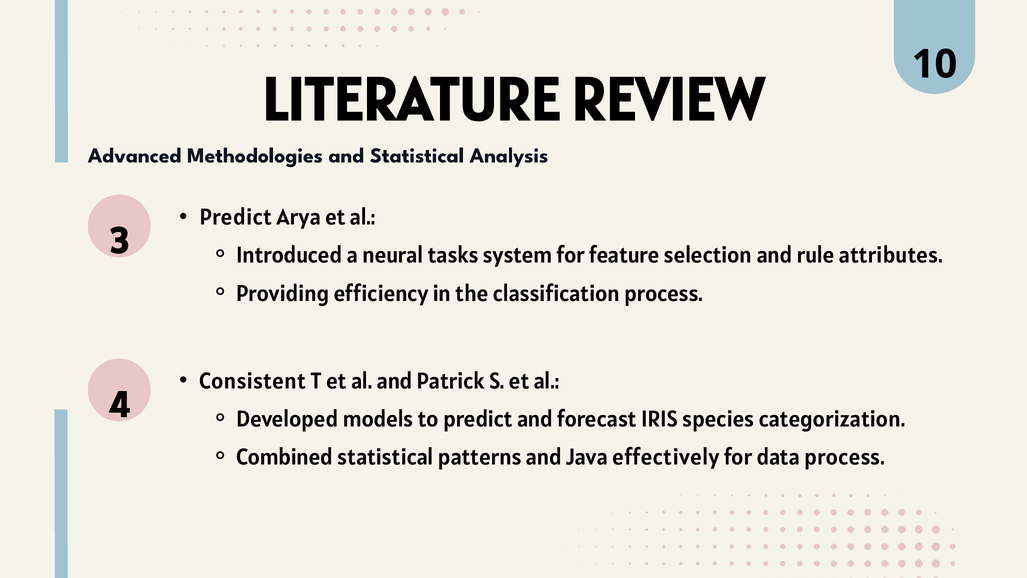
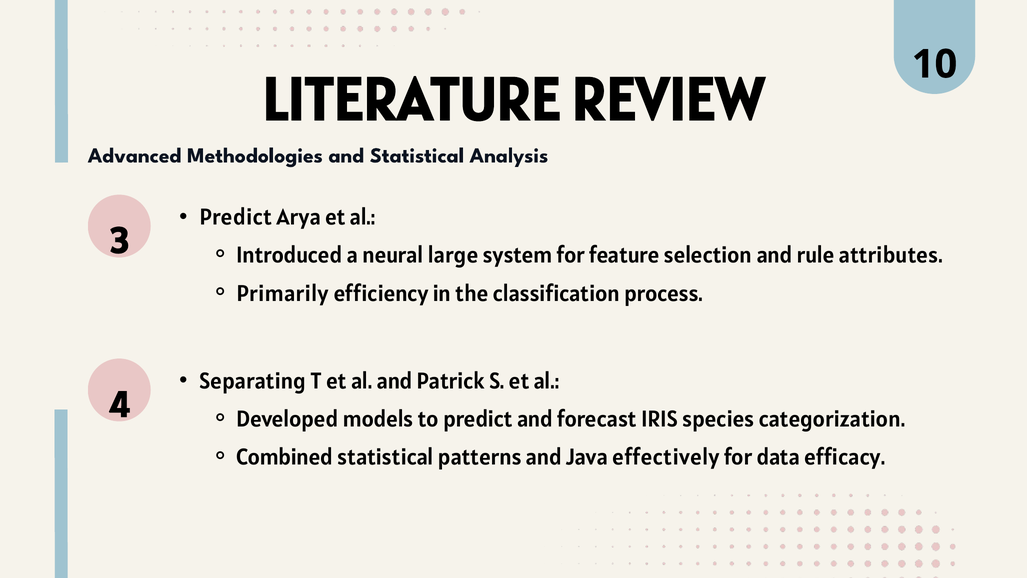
tasks: tasks -> large
Providing: Providing -> Primarily
Consistent: Consistent -> Separating
data process: process -> efficacy
